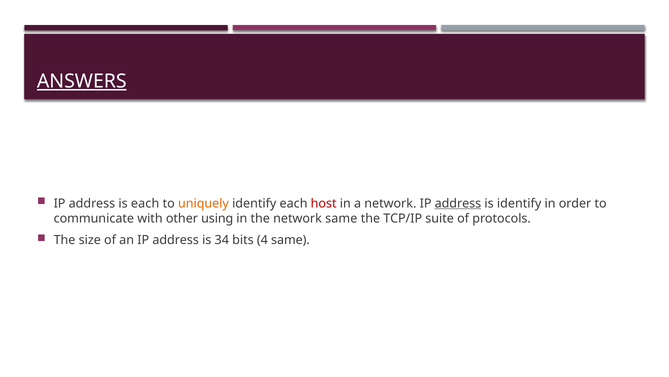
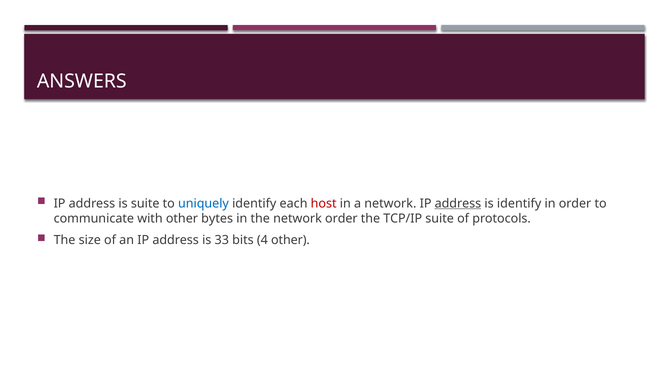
ANSWERS underline: present -> none
is each: each -> suite
uniquely colour: orange -> blue
using: using -> bytes
network same: same -> order
34: 34 -> 33
4 same: same -> other
